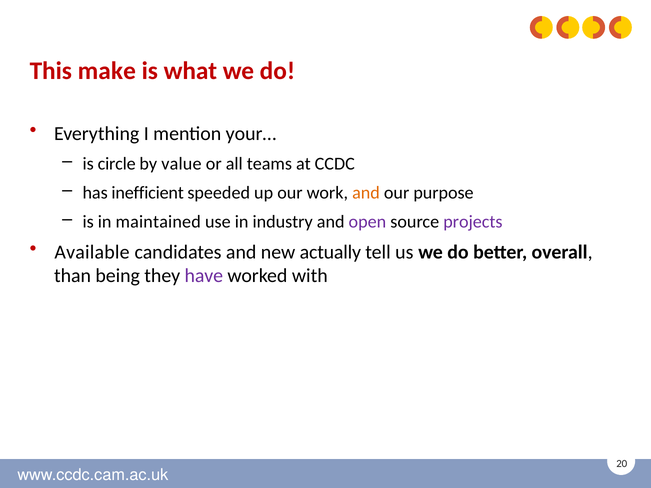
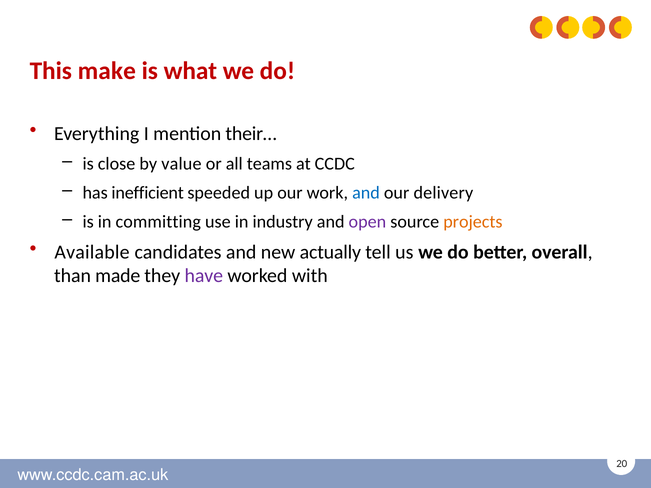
your…: your… -> their…
circle: circle -> close
and at (366, 193) colour: orange -> blue
purpose: purpose -> delivery
maintained: maintained -> committing
projects colour: purple -> orange
being: being -> made
